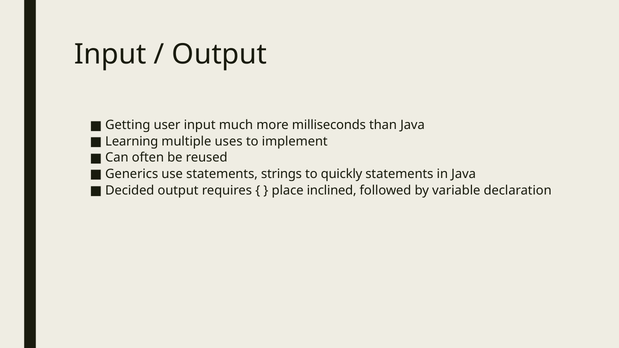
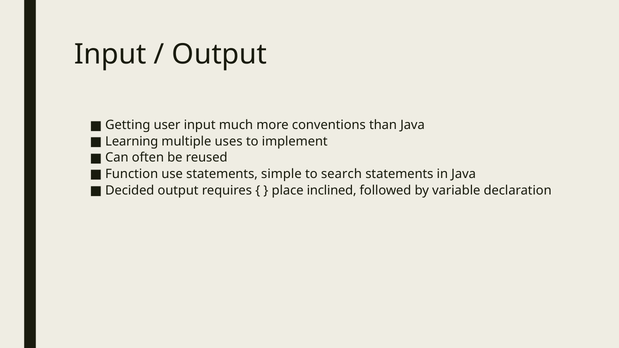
milliseconds: milliseconds -> conventions
Generics: Generics -> Function
strings: strings -> simple
quickly: quickly -> search
